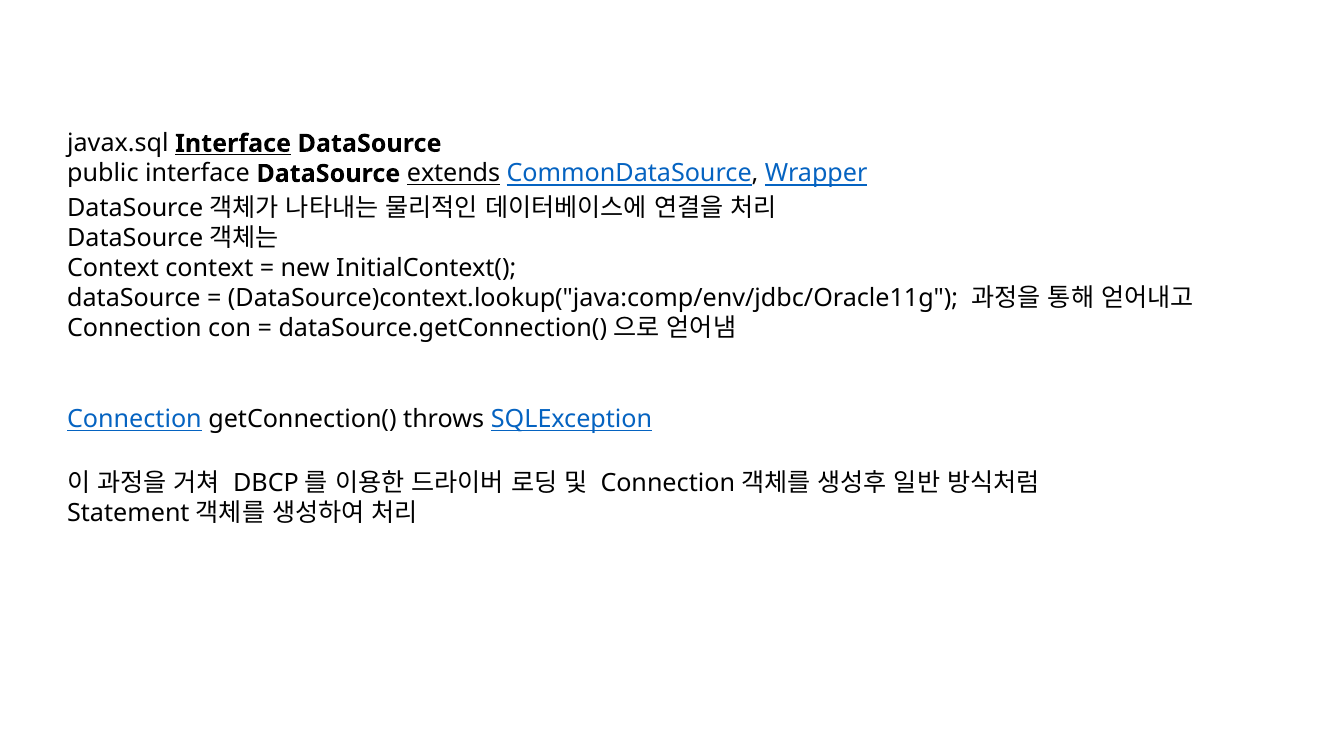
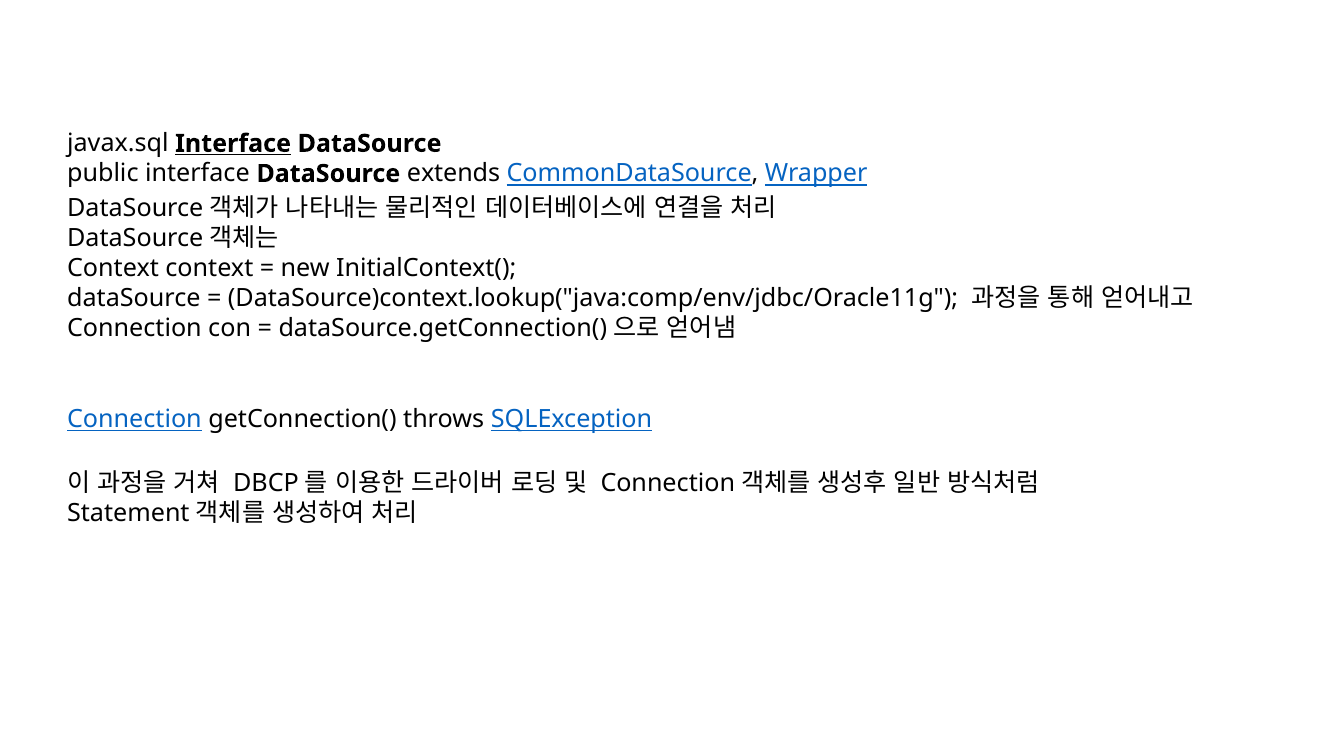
extends underline: present -> none
